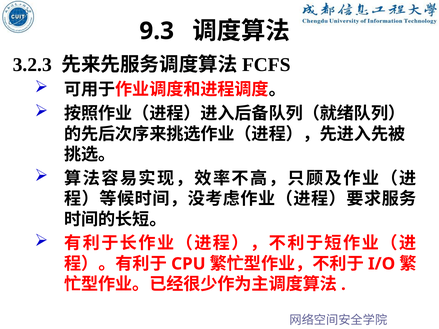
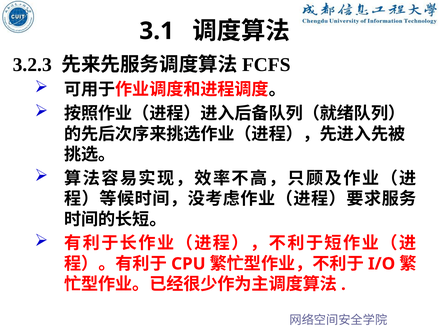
9.3: 9.3 -> 3.1
